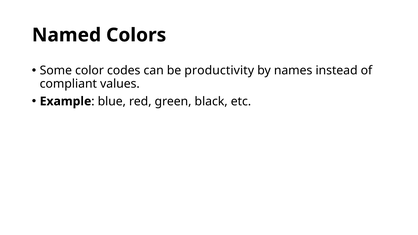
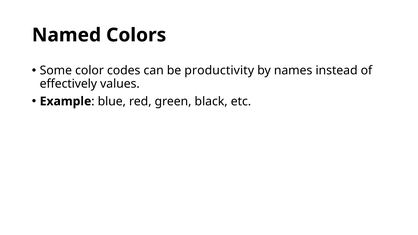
compliant: compliant -> effectively
